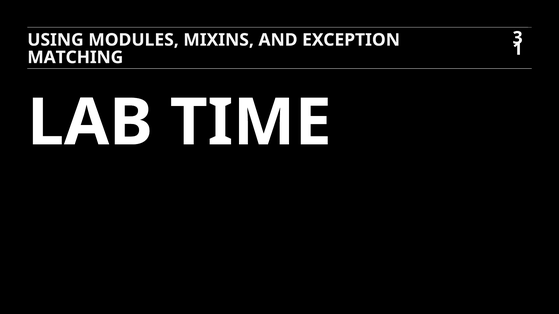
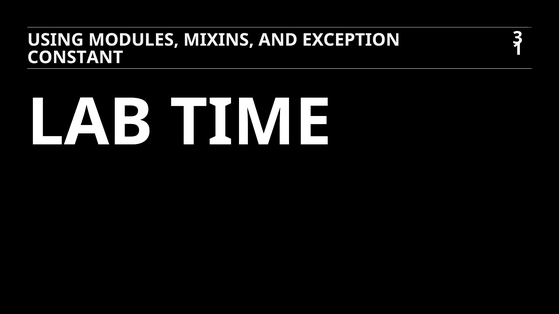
MATCHING: MATCHING -> CONSTANT
